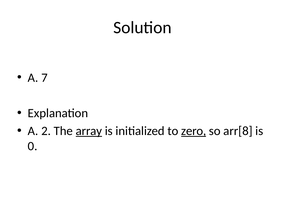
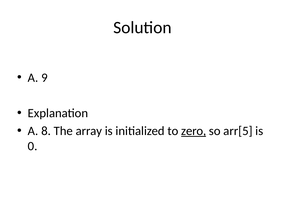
7: 7 -> 9
2: 2 -> 8
array underline: present -> none
arr[8: arr[8 -> arr[5
